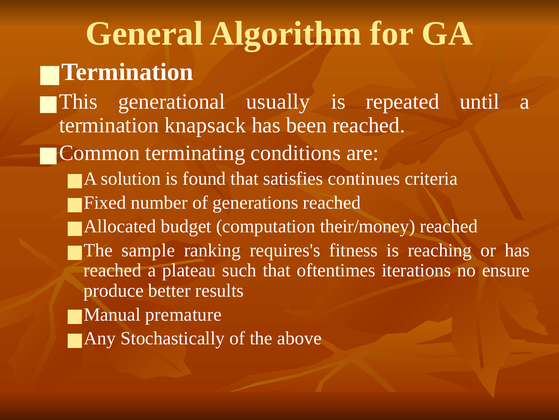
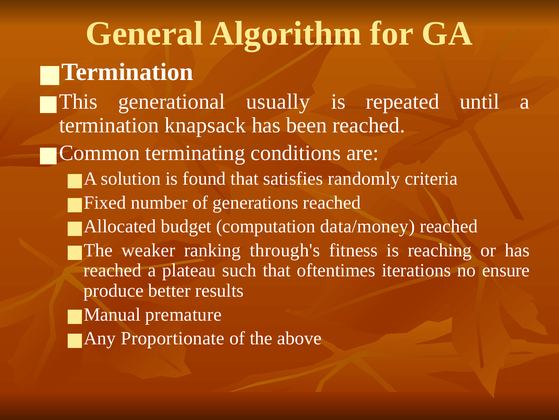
continues: continues -> randomly
their/money: their/money -> data/money
sample: sample -> weaker
requires's: requires's -> through's
Stochastically: Stochastically -> Proportionate
